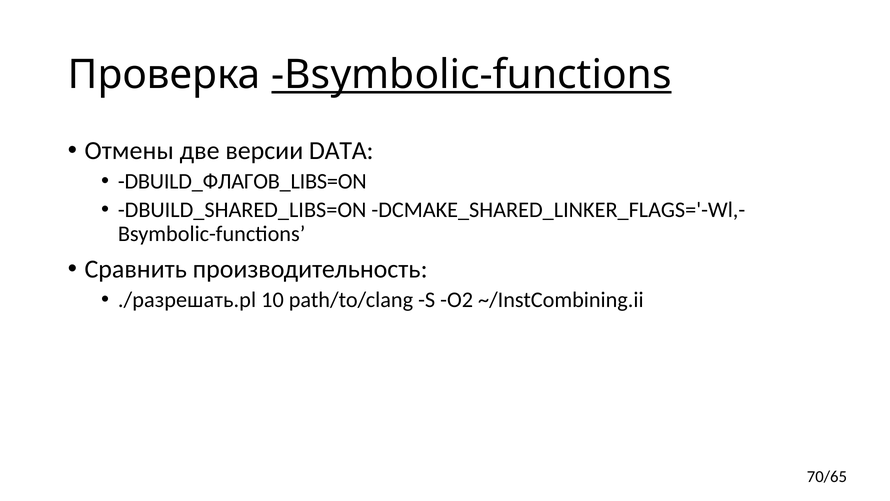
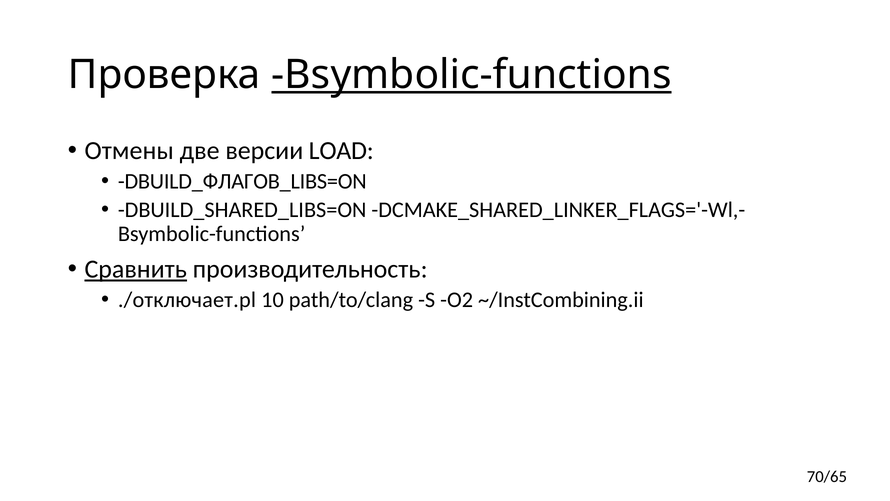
DATA: DATA -> LOAD
Сравнить underline: none -> present
./разрешать.pl: ./разрешать.pl -> ./отключает.pl
